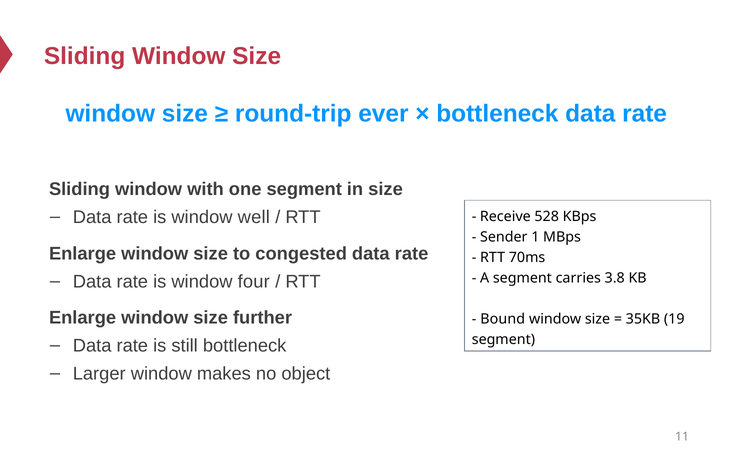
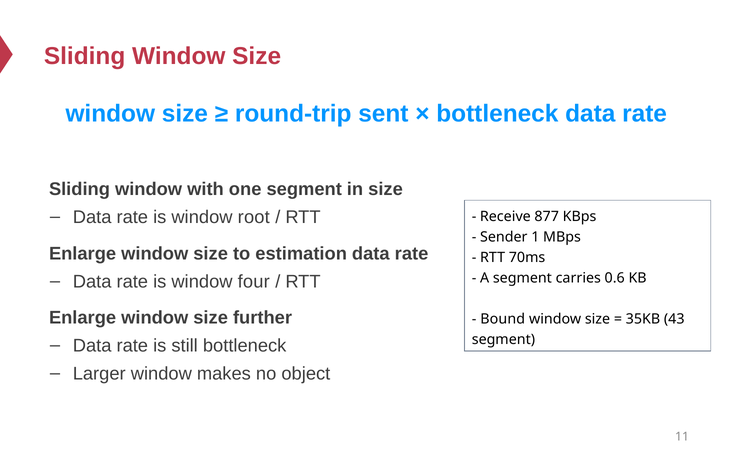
ever: ever -> sent
well: well -> root
528: 528 -> 877
congested: congested -> estimation
3.8: 3.8 -> 0.6
19: 19 -> 43
